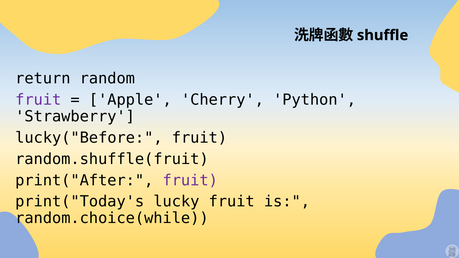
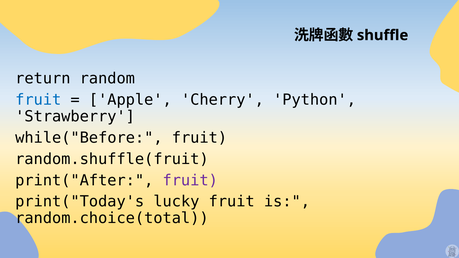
fruit at (38, 100) colour: purple -> blue
lucky("Before: lucky("Before -> while("Before
random.choice(while: random.choice(while -> random.choice(total
